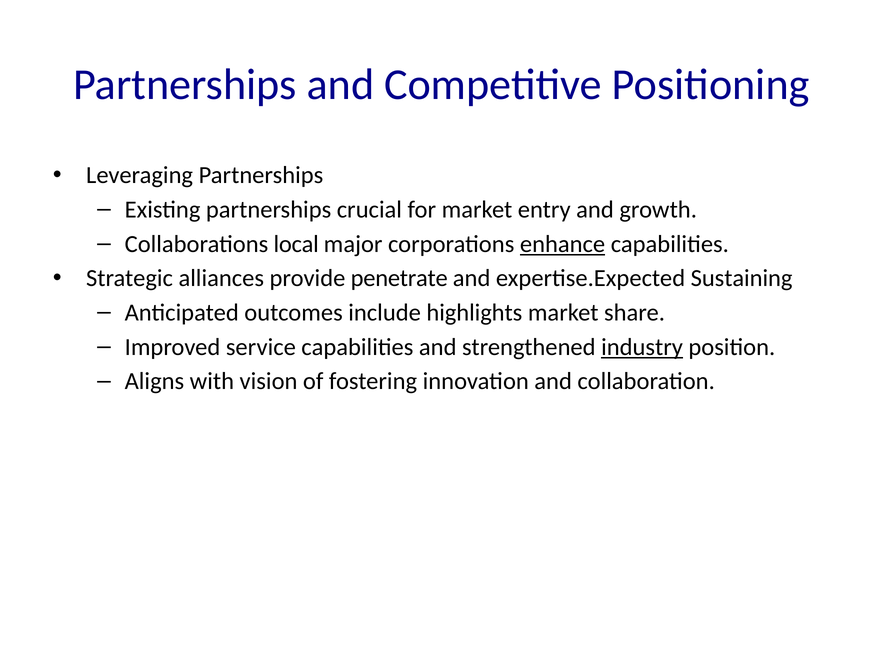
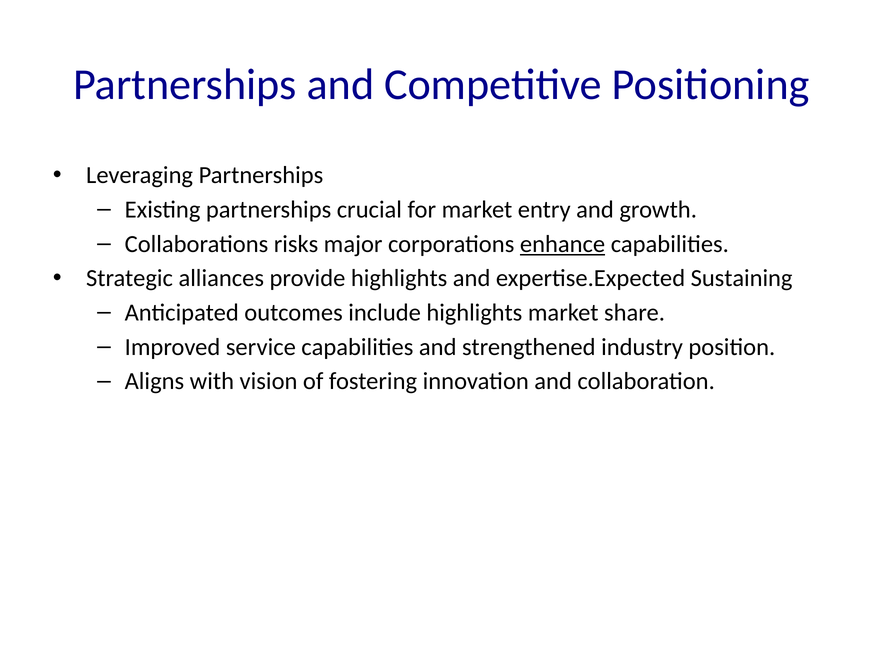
local: local -> risks
provide penetrate: penetrate -> highlights
industry underline: present -> none
